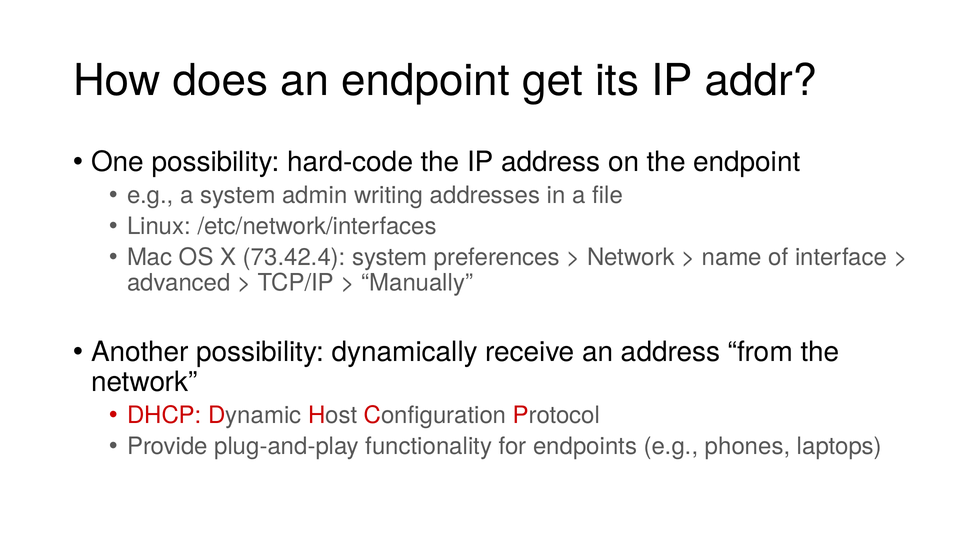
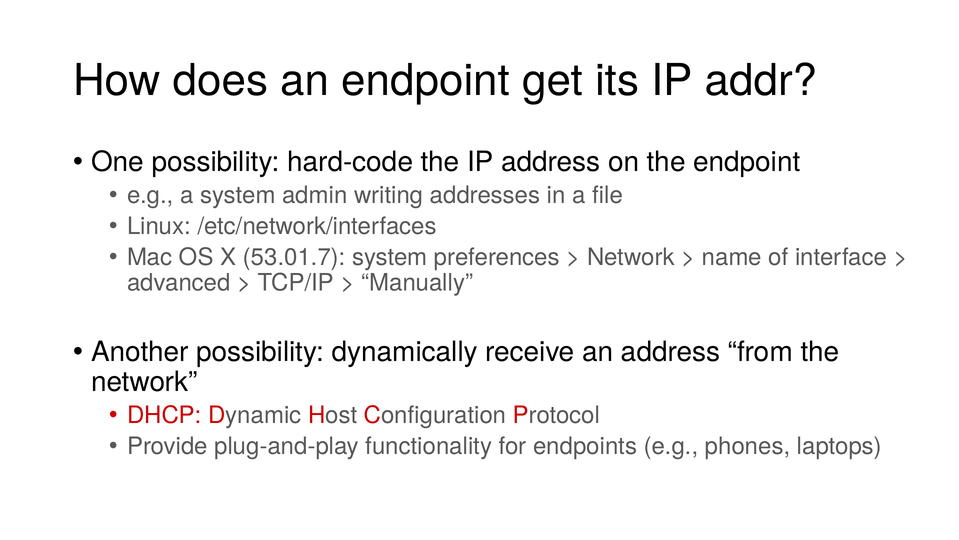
73.42.4: 73.42.4 -> 53.01.7
